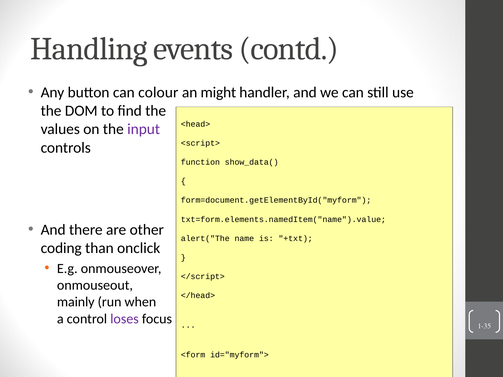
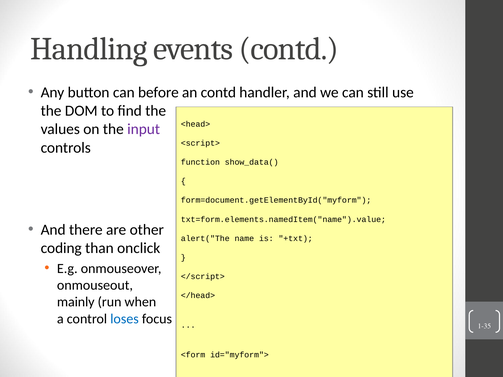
colour: colour -> before
an might: might -> contd
loses colour: purple -> blue
